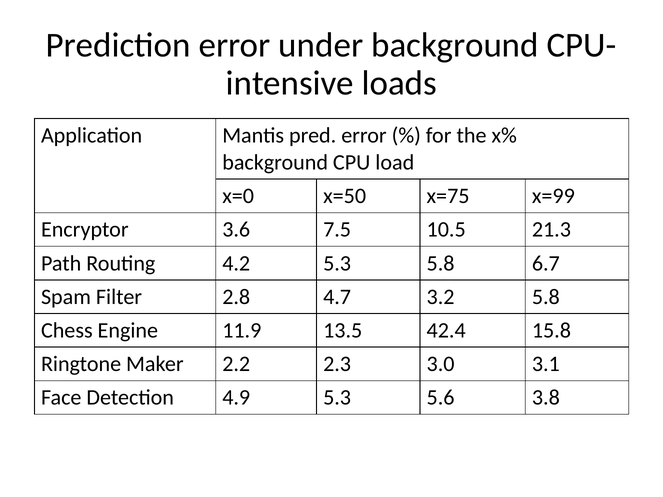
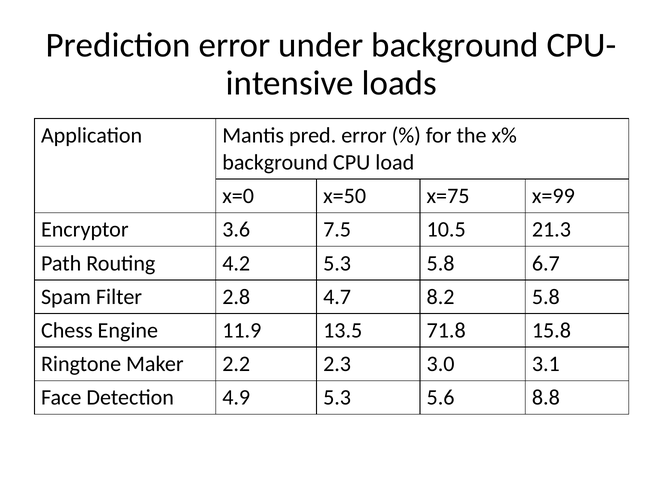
3.2: 3.2 -> 8.2
42.4: 42.4 -> 71.8
3.8: 3.8 -> 8.8
